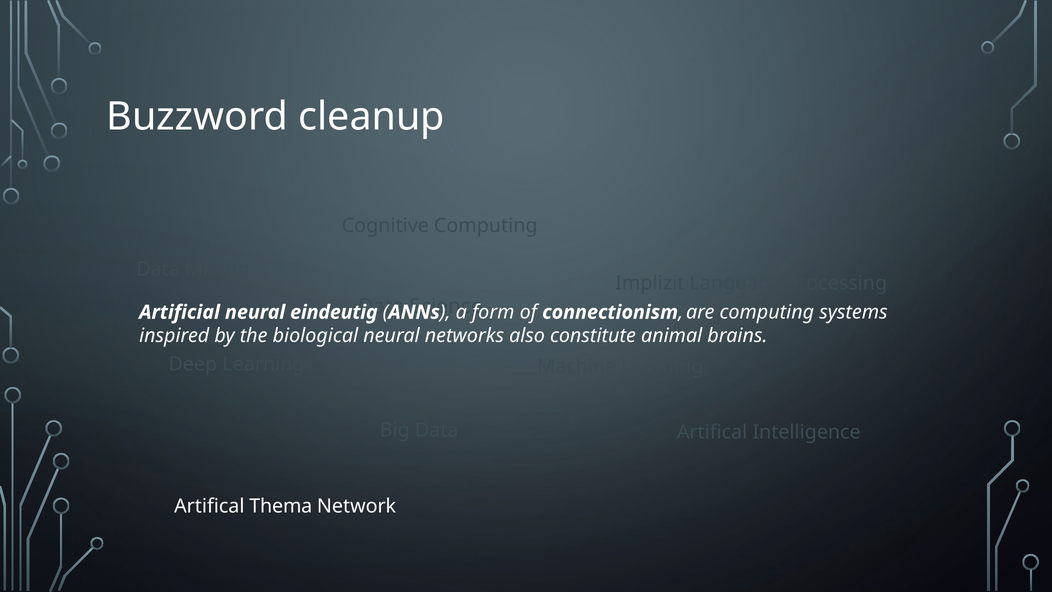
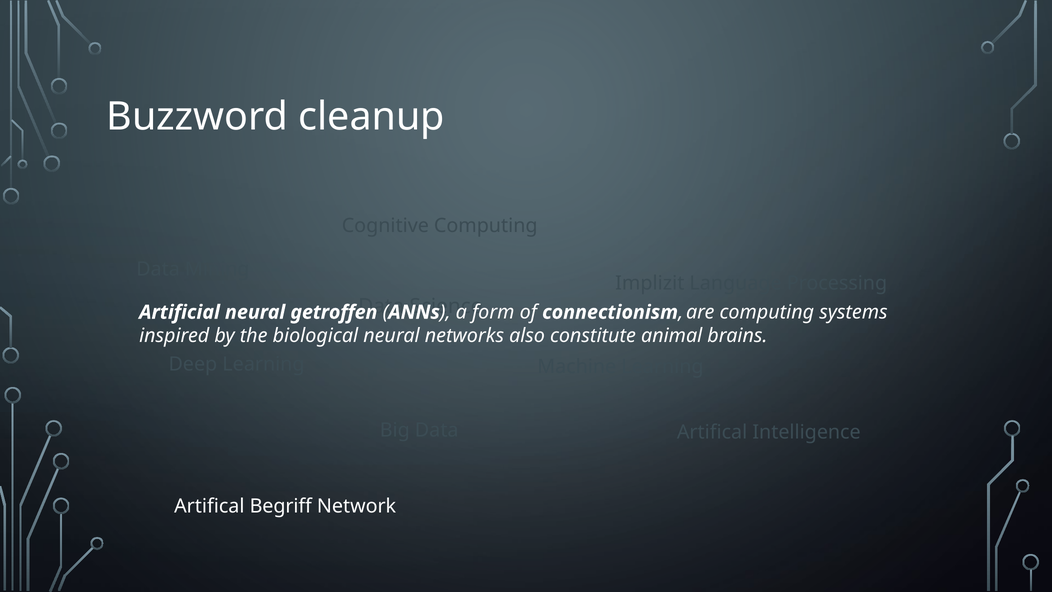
eindeutig: eindeutig -> getroffen
Thema: Thema -> Begriff
